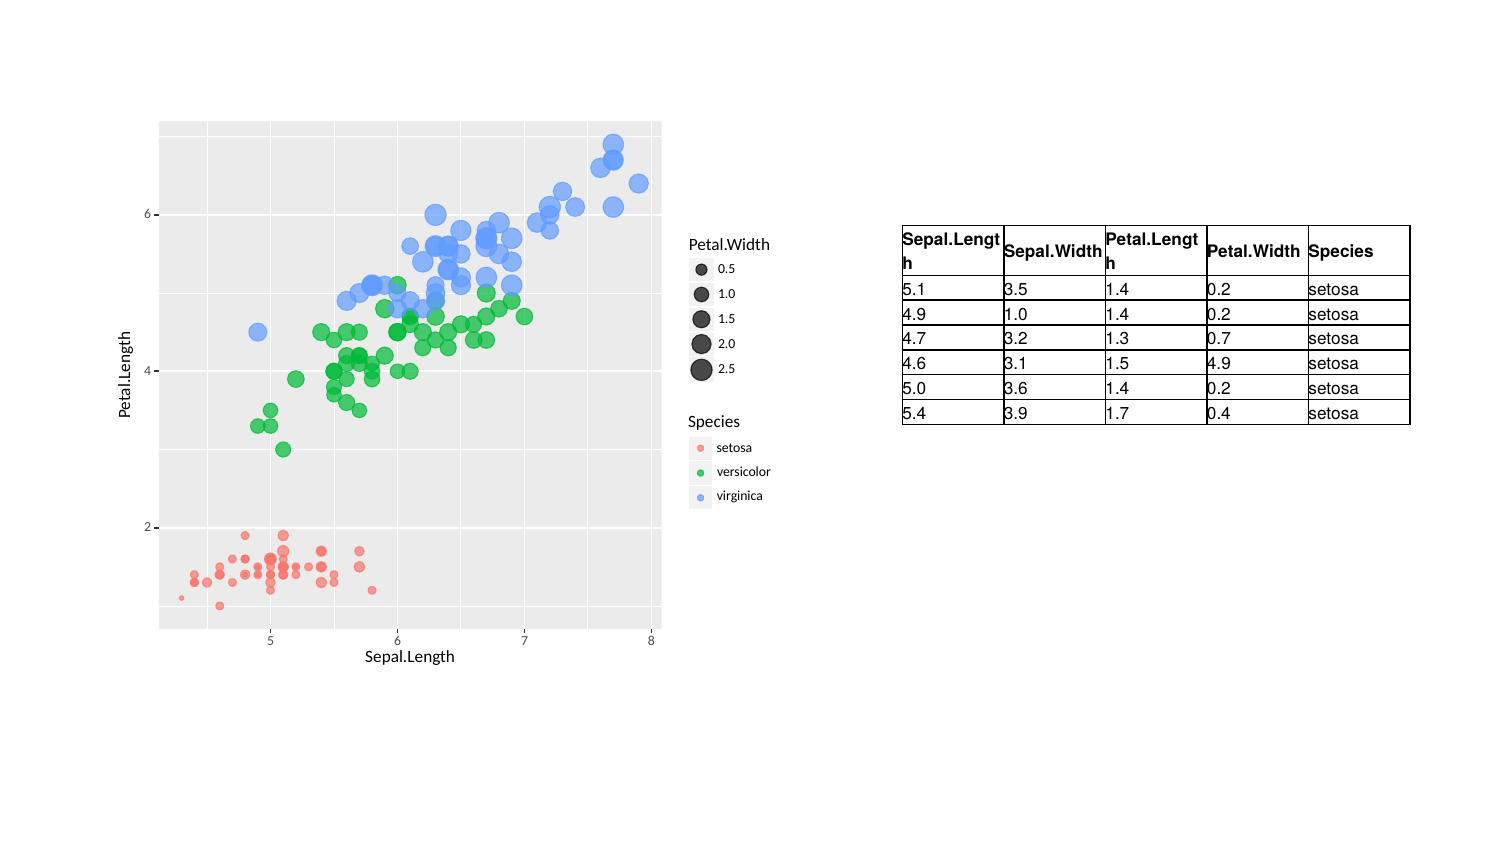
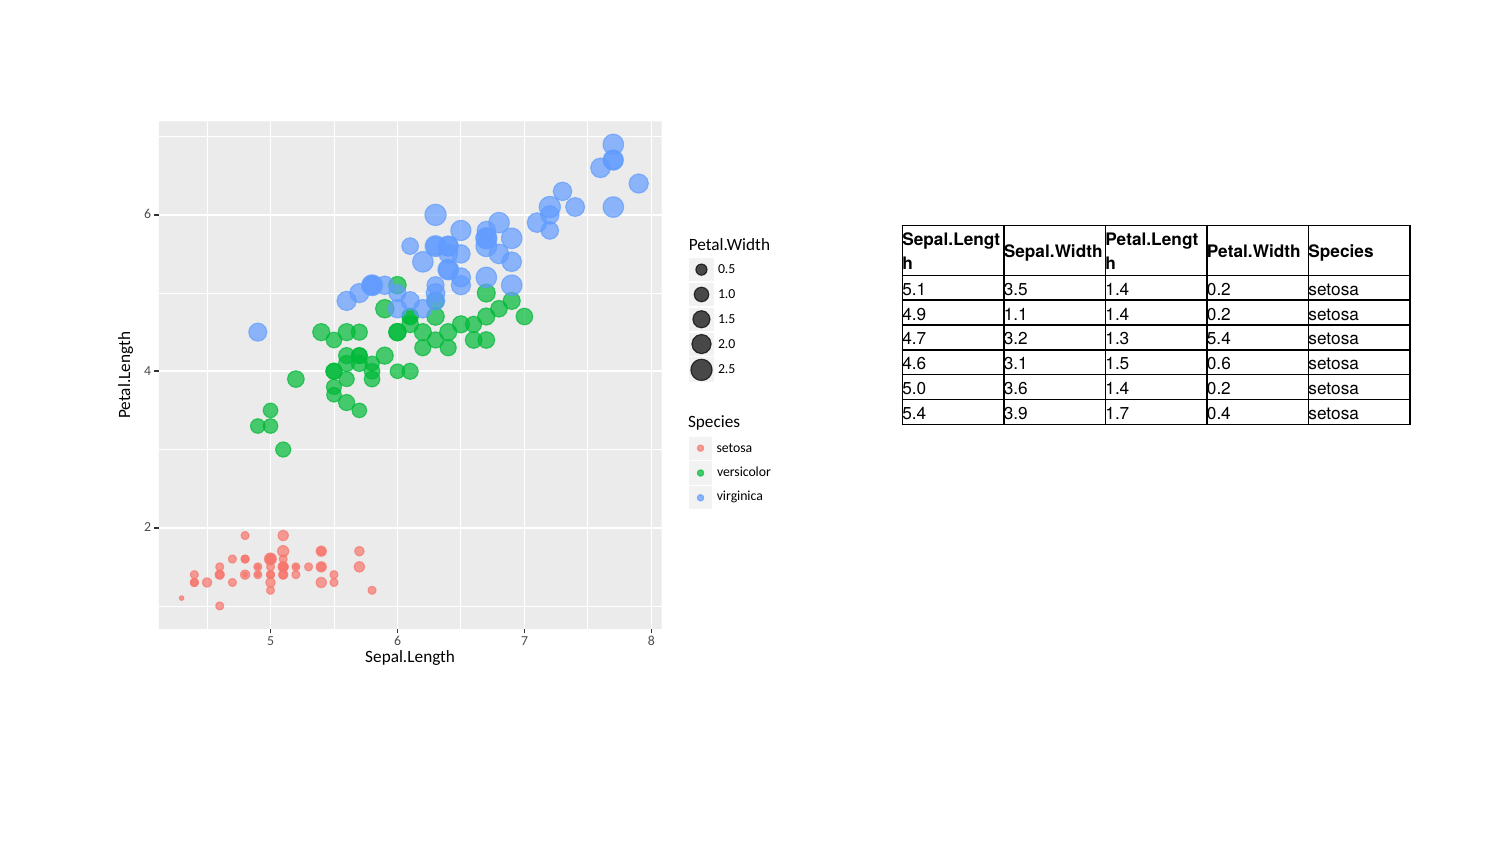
4.9 1.0: 1.0 -> 1.1
1.3 0.7: 0.7 -> 5.4
1.5 4.9: 4.9 -> 0.6
